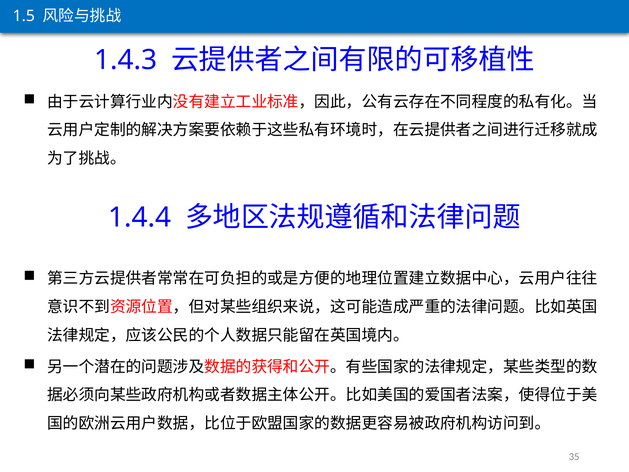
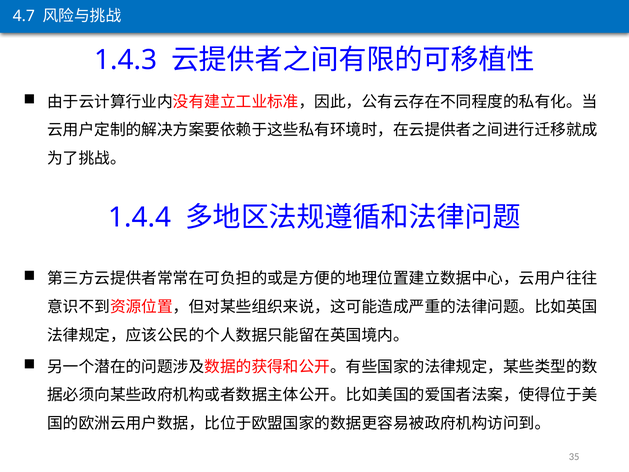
1.5: 1.5 -> 4.7
